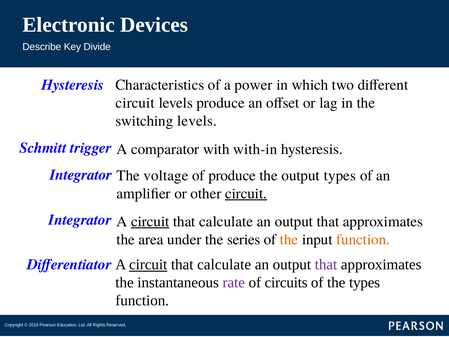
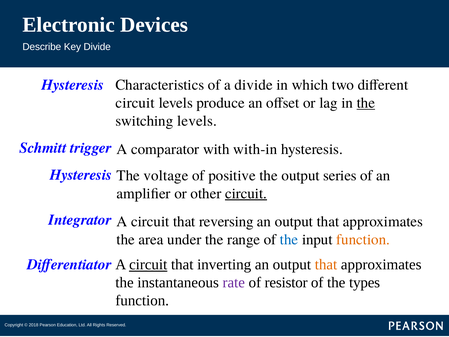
a power: power -> divide
the at (366, 103) underline: none -> present
Integrator at (81, 175): Integrator -> Hysteresis
of produce: produce -> positive
output types: types -> series
circuit at (150, 221) underline: present -> none
calculate at (226, 221): calculate -> reversing
series: series -> range
the at (289, 239) colour: orange -> blue
calculate at (224, 264): calculate -> inverting
that at (326, 264) colour: purple -> orange
circuits: circuits -> resistor
